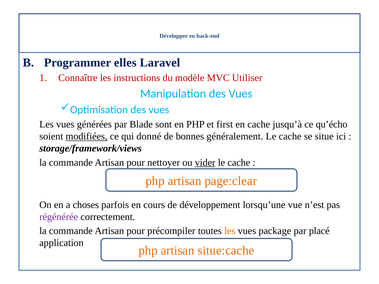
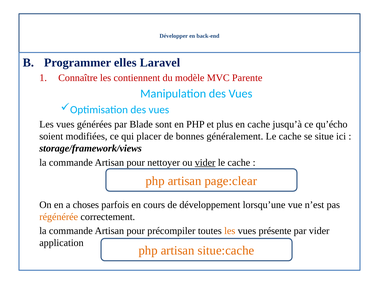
instructions: instructions -> contiennent
Utiliser: Utiliser -> Parente
first: first -> plus
modifiées underline: present -> none
donné: donné -> placer
régénérée colour: purple -> orange
package: package -> présente
par placé: placé -> vider
